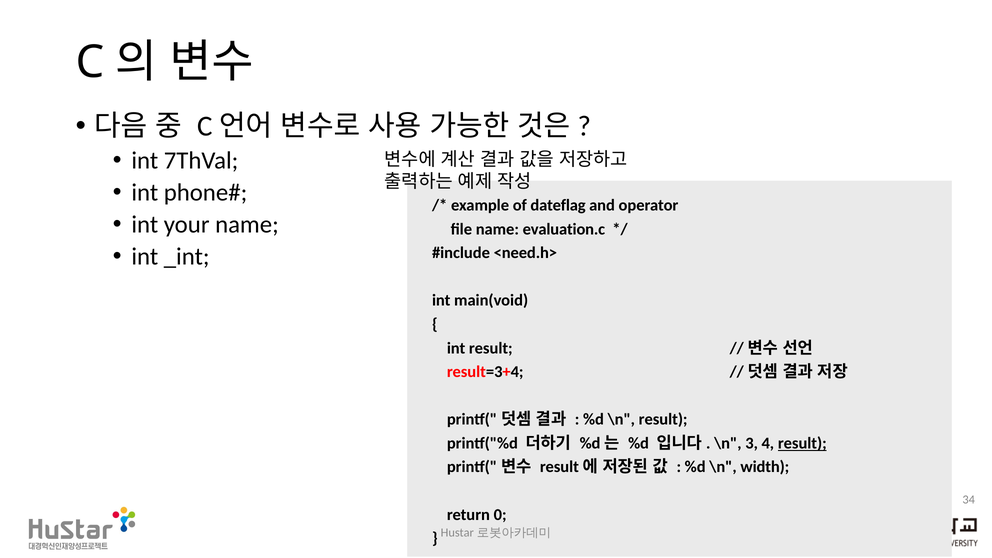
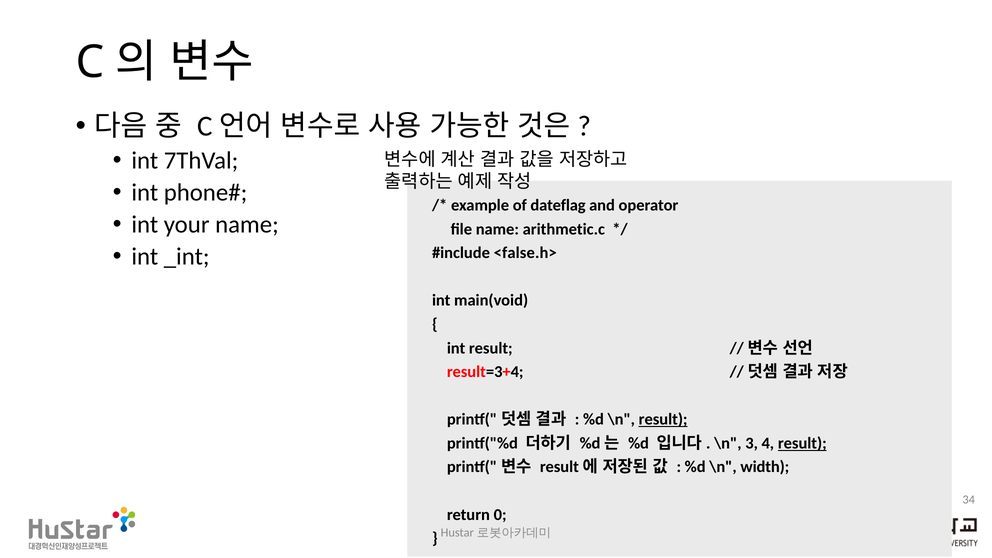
evaluation.c: evaluation.c -> arithmetic.c
<need.h>: <need.h> -> <false.h>
result at (663, 419) underline: none -> present
